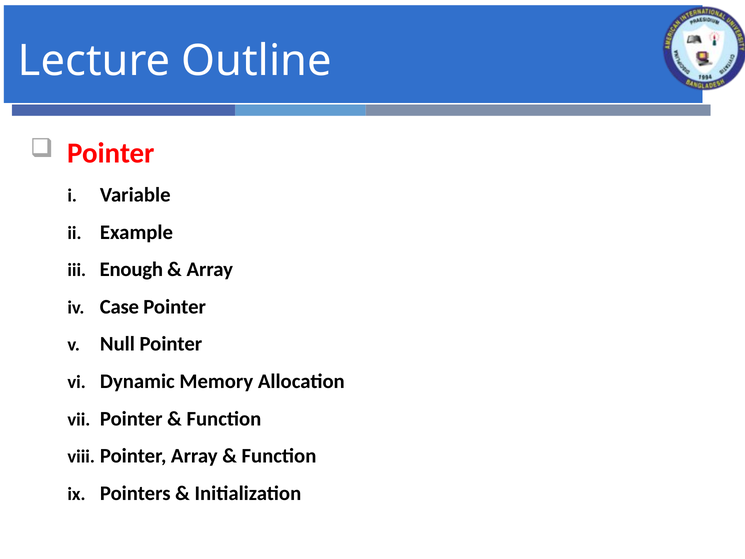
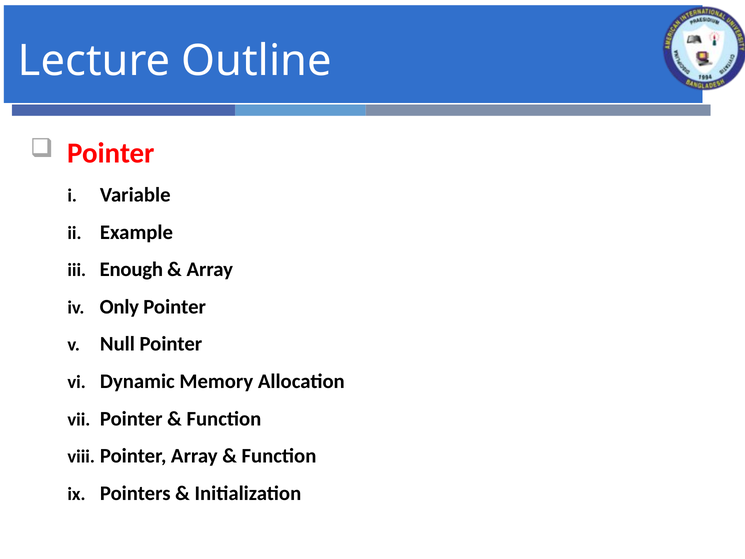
Case: Case -> Only
